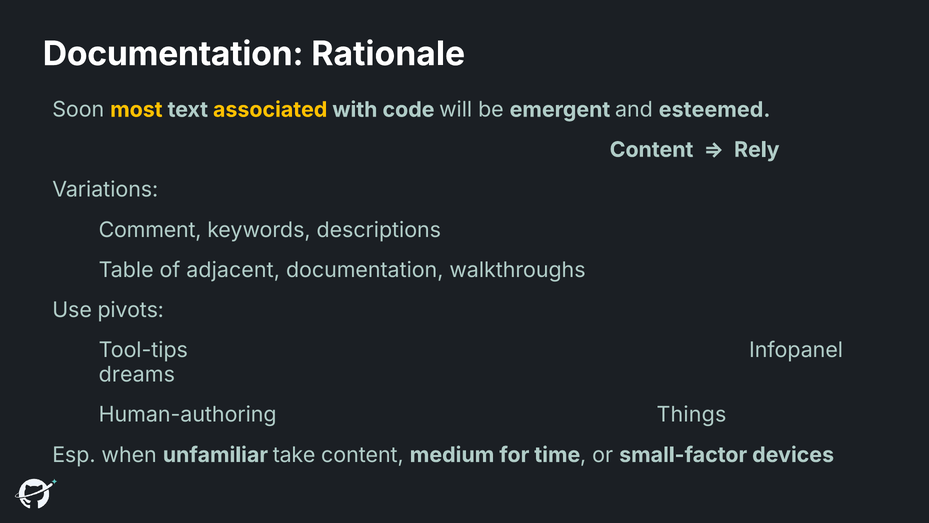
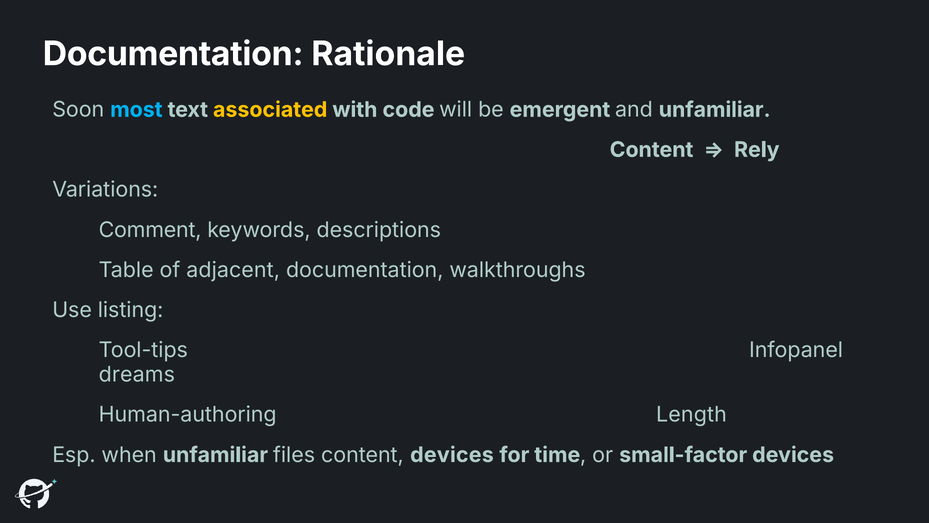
most colour: yellow -> light blue
and esteemed: esteemed -> unfamiliar
pivots: pivots -> listing
Things: Things -> Length
take: take -> files
content medium: medium -> devices
